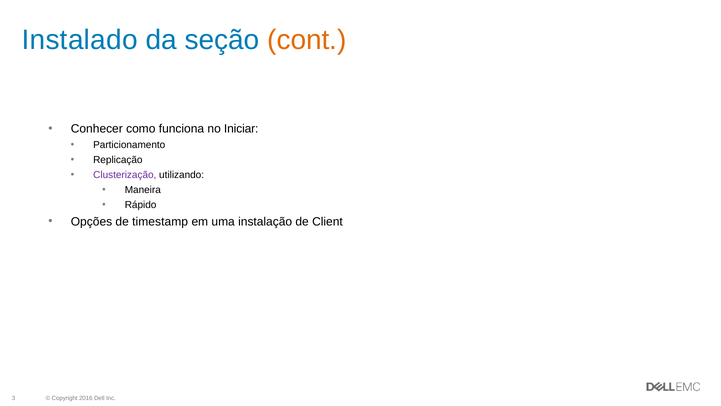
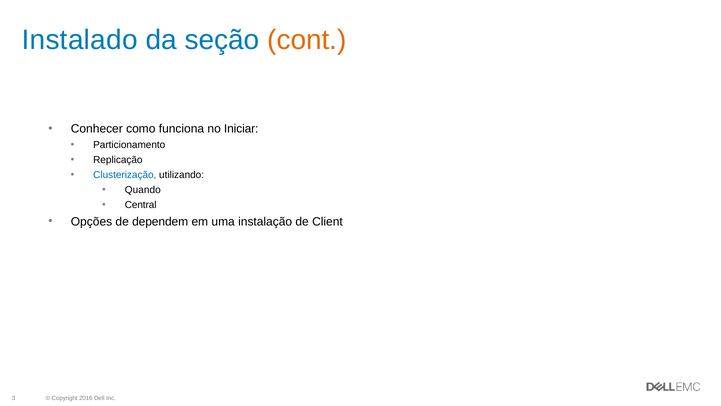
Clusterização colour: purple -> blue
Maneira: Maneira -> Quando
Rápido: Rápido -> Central
timestamp: timestamp -> dependem
